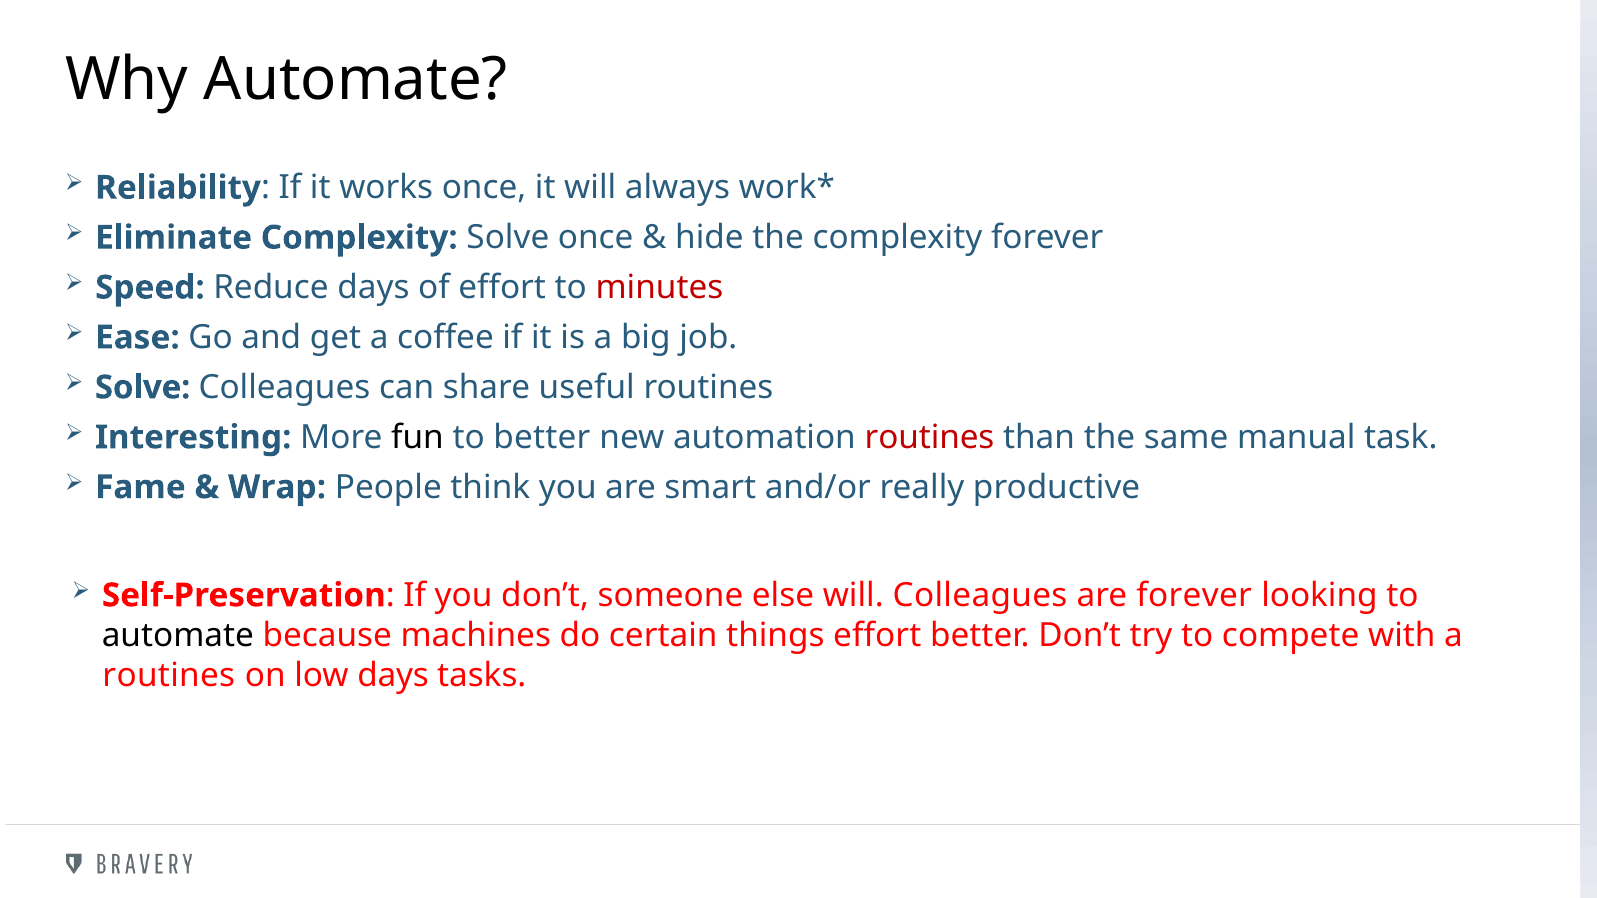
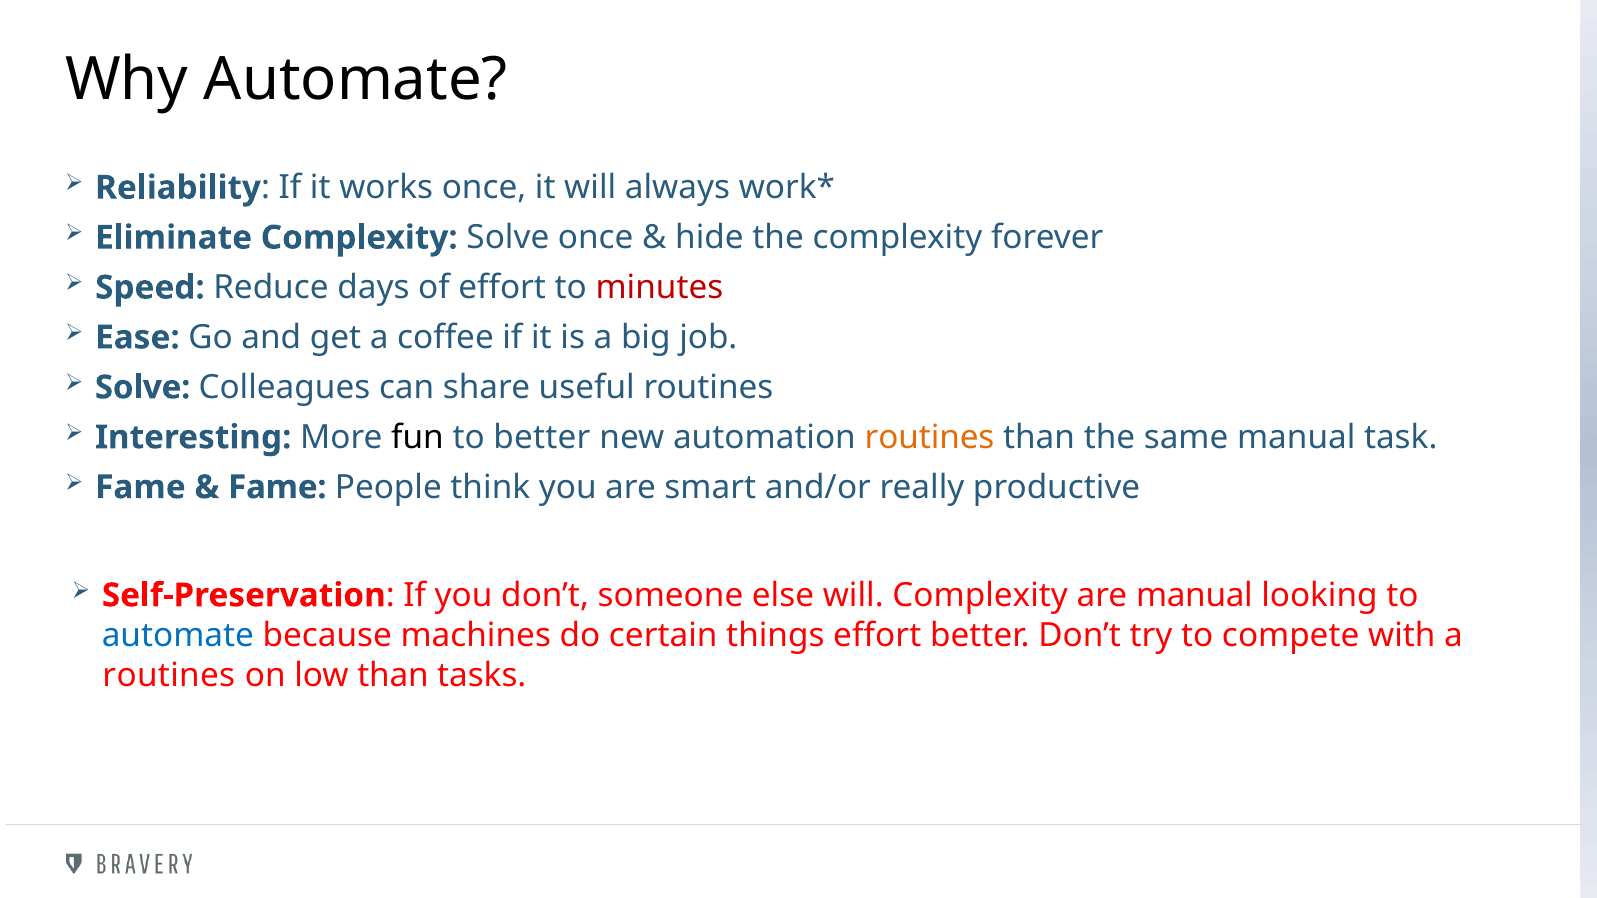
routines at (930, 437) colour: red -> orange
Wrap at (277, 487): Wrap -> Fame
will Colleagues: Colleagues -> Complexity
are forever: forever -> manual
automate at (178, 635) colour: black -> blue
low days: days -> than
